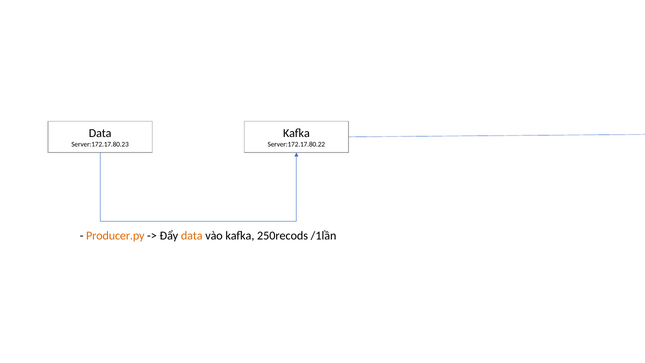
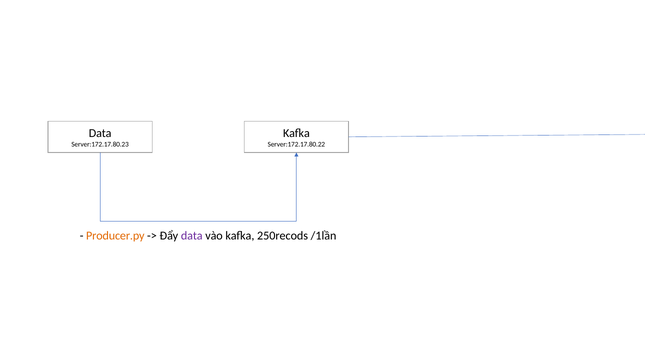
data at (192, 236) colour: orange -> purple
